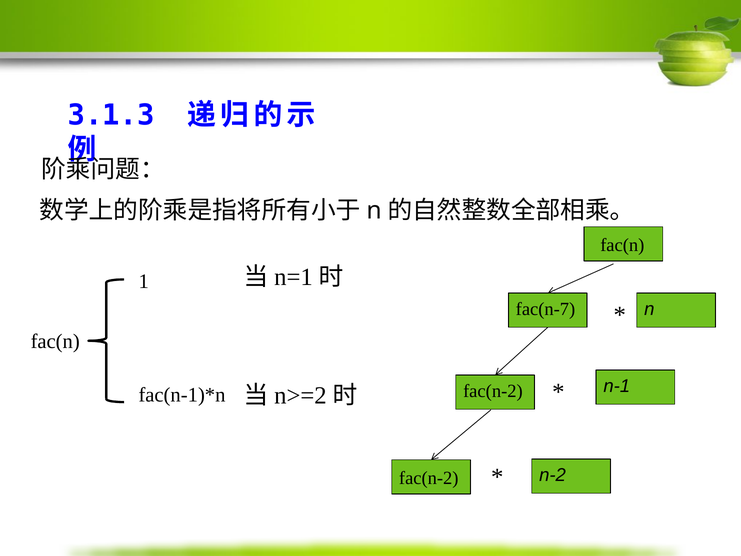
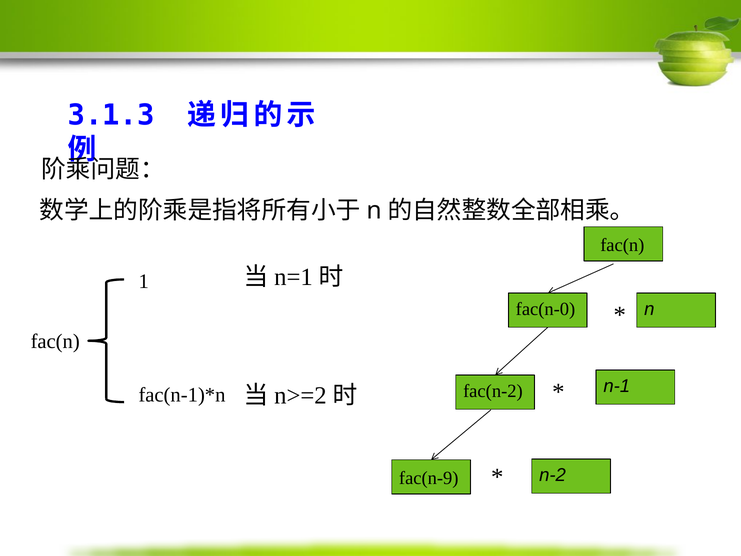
fac(n-7: fac(n-7 -> fac(n-0
fac(n-2 at (429, 478): fac(n-2 -> fac(n-9
